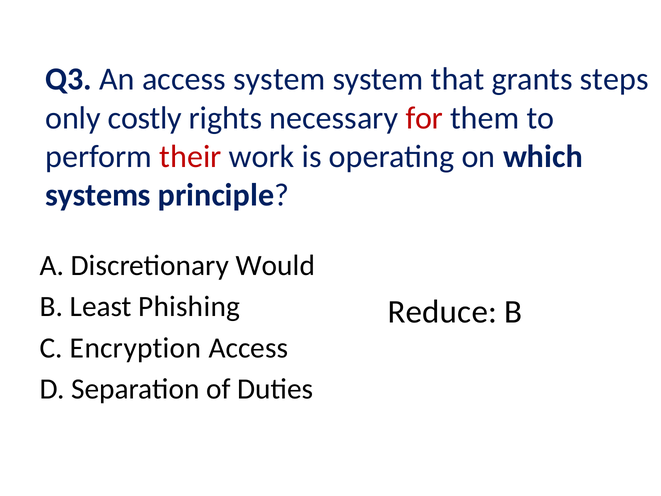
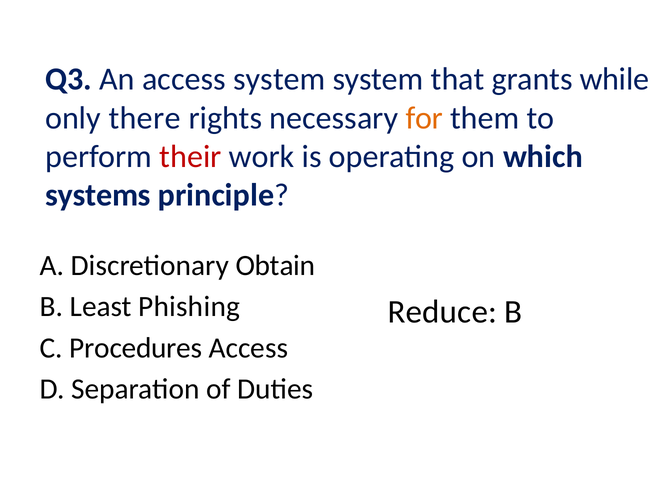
steps: steps -> while
costly: costly -> there
for colour: red -> orange
Would: Would -> Obtain
Encryption: Encryption -> Procedures
